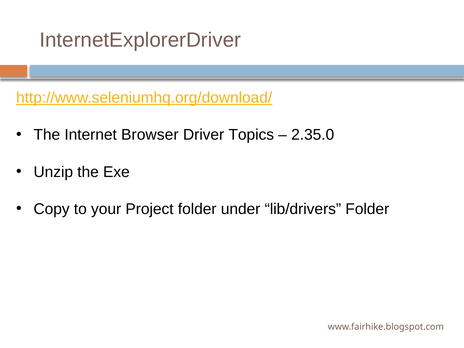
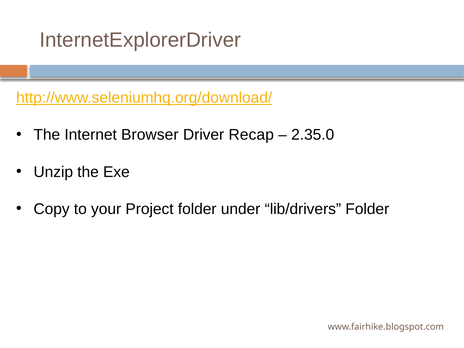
Topics: Topics -> Recap
